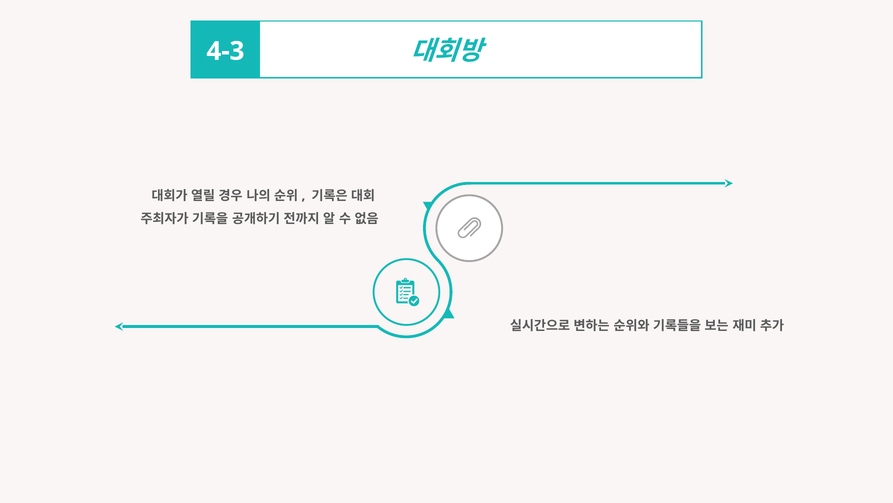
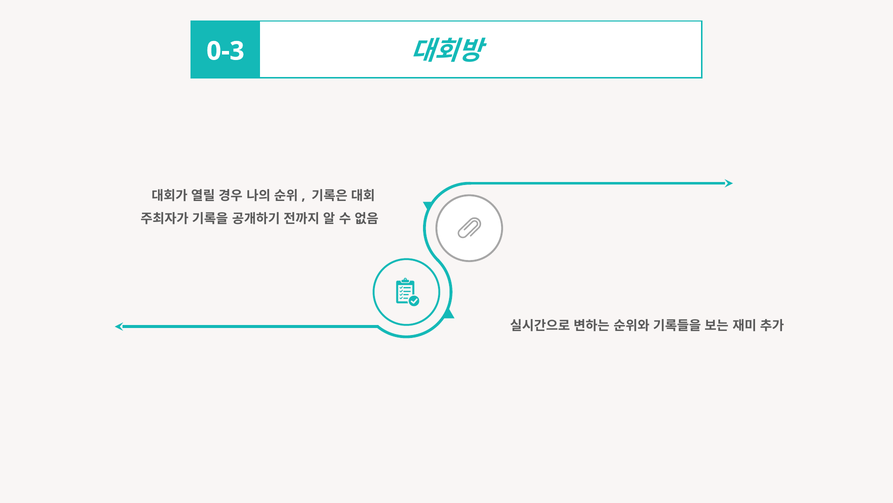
4-3: 4-3 -> 0-3
